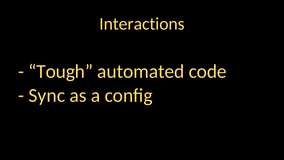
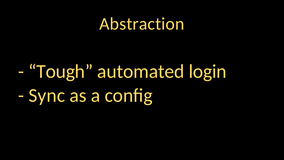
Interactions: Interactions -> Abstraction
code: code -> login
